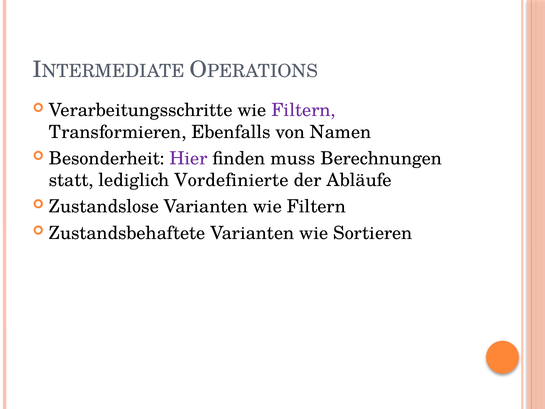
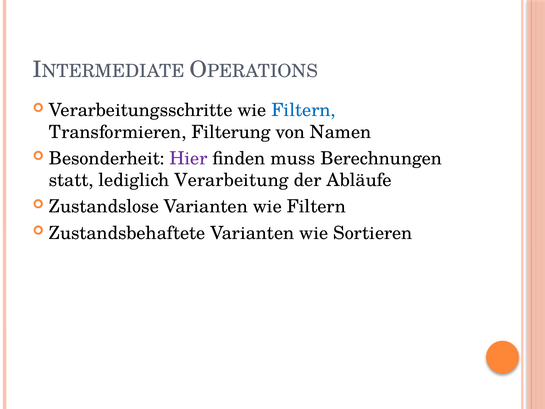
Filtern at (304, 110) colour: purple -> blue
Ebenfalls: Ebenfalls -> Filterung
Vordefinierte: Vordefinierte -> Verarbeitung
